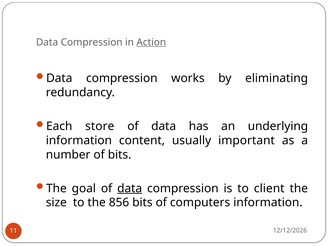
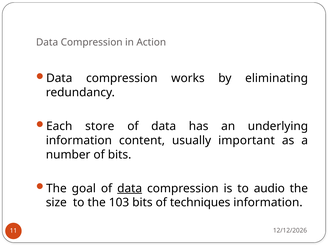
Action underline: present -> none
client: client -> audio
856: 856 -> 103
computers: computers -> techniques
